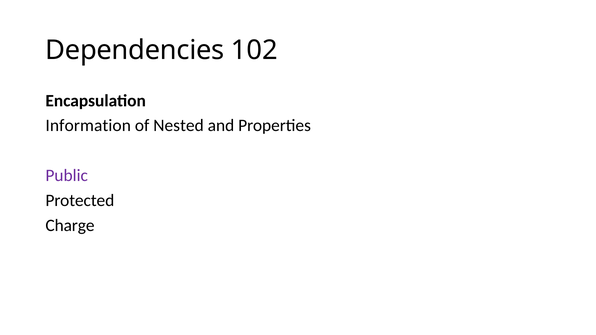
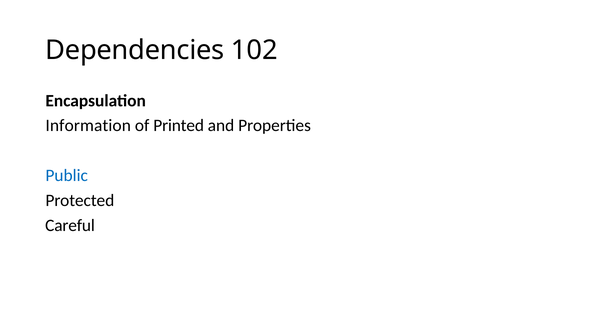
Nested: Nested -> Printed
Public colour: purple -> blue
Charge: Charge -> Careful
